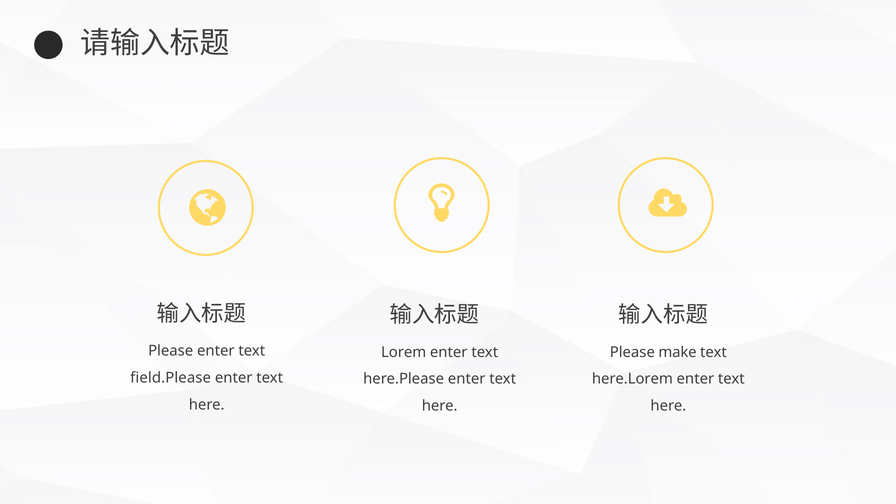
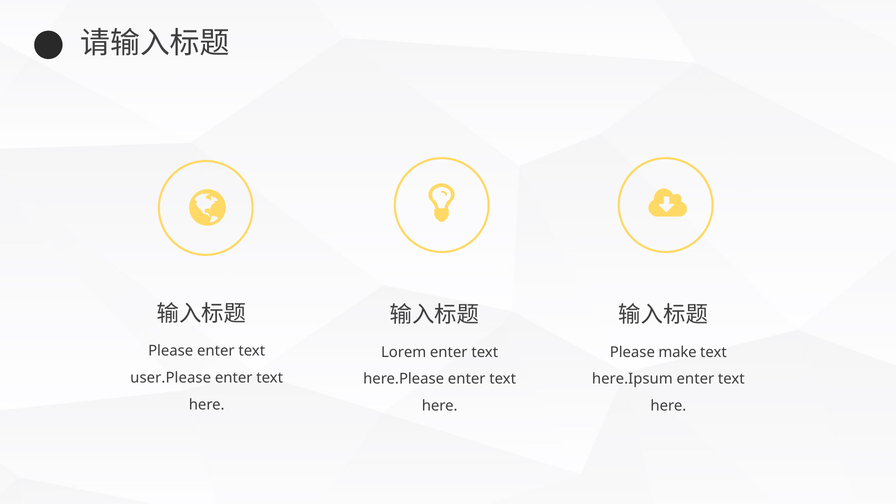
field.Please: field.Please -> user.Please
here.Lorem: here.Lorem -> here.Ipsum
